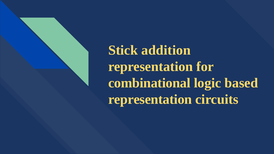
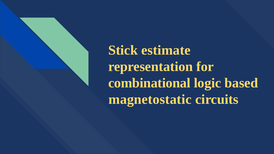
addition: addition -> estimate
representation at (150, 100): representation -> magnetostatic
